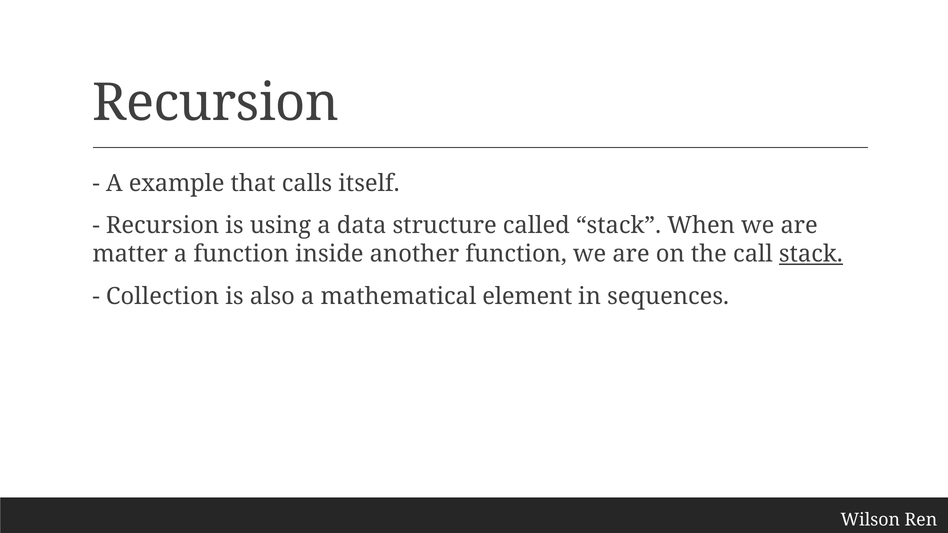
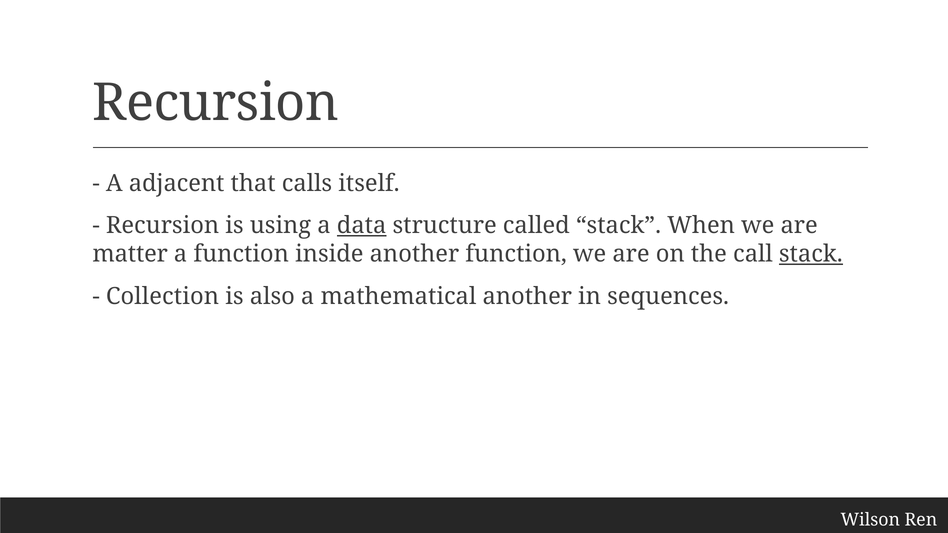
example: example -> adjacent
data underline: none -> present
mathematical element: element -> another
